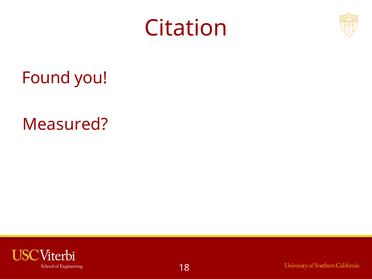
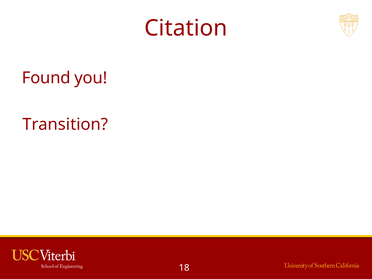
Measured: Measured -> Transition
